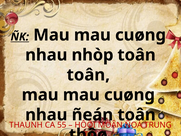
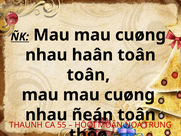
nhòp: nhòp -> haân
